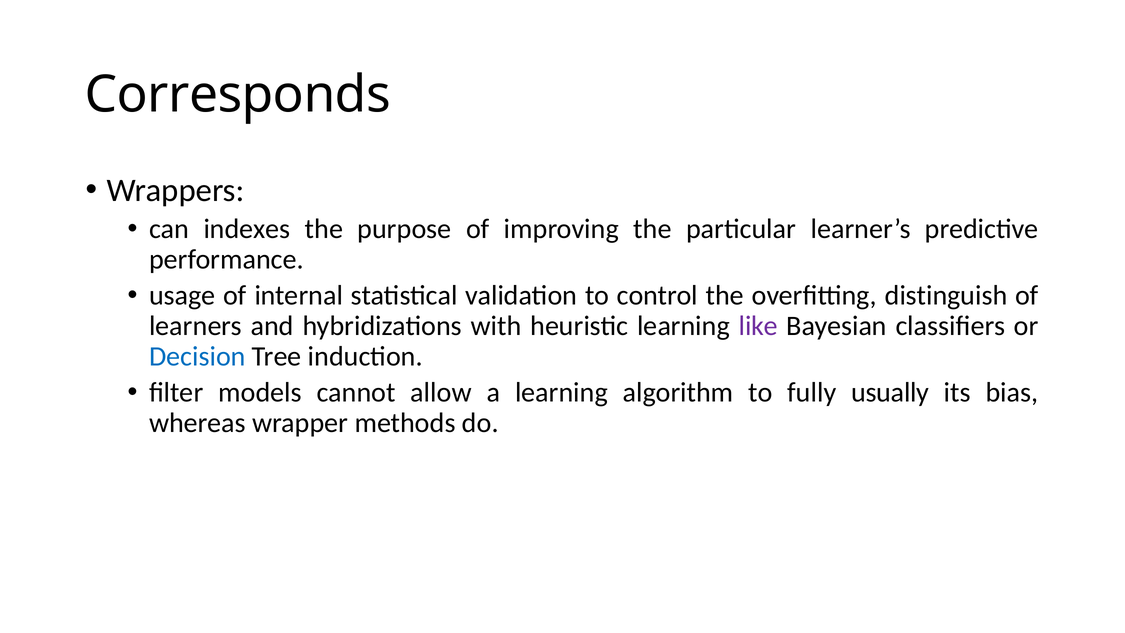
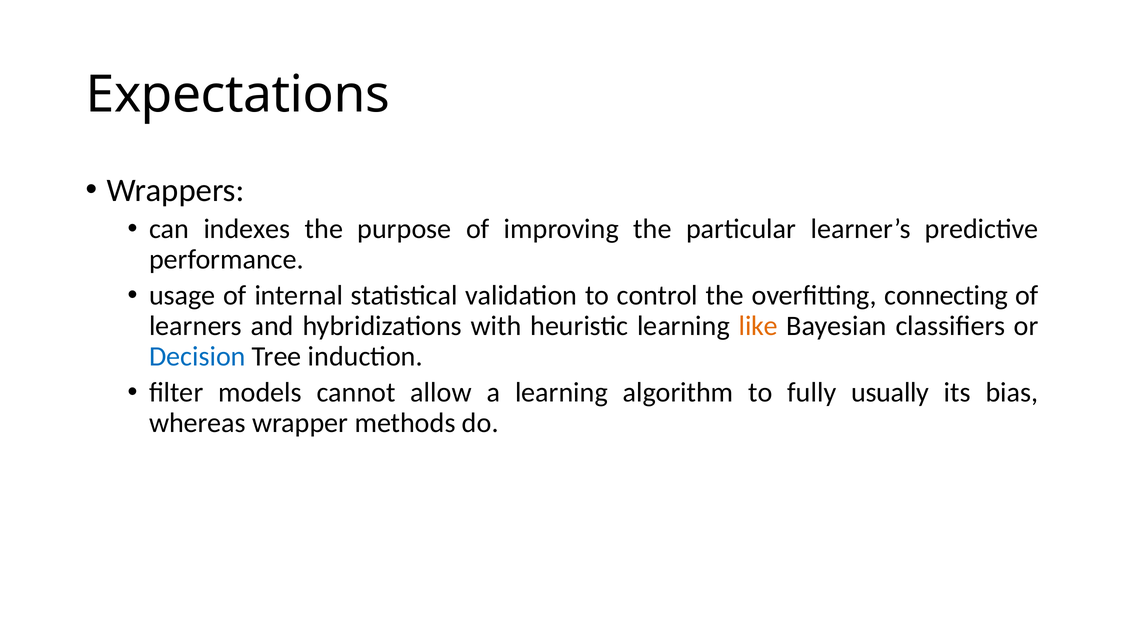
Corresponds: Corresponds -> Expectations
distinguish: distinguish -> connecting
like colour: purple -> orange
